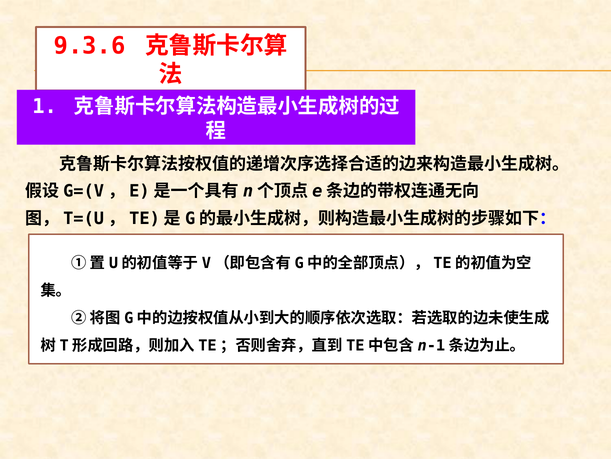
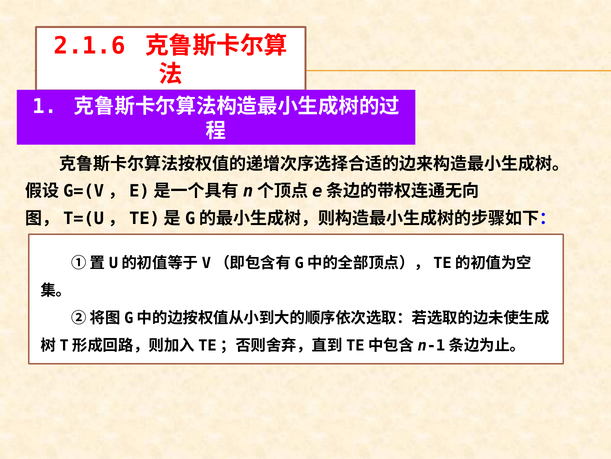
9.3.6: 9.3.6 -> 2.1.6
